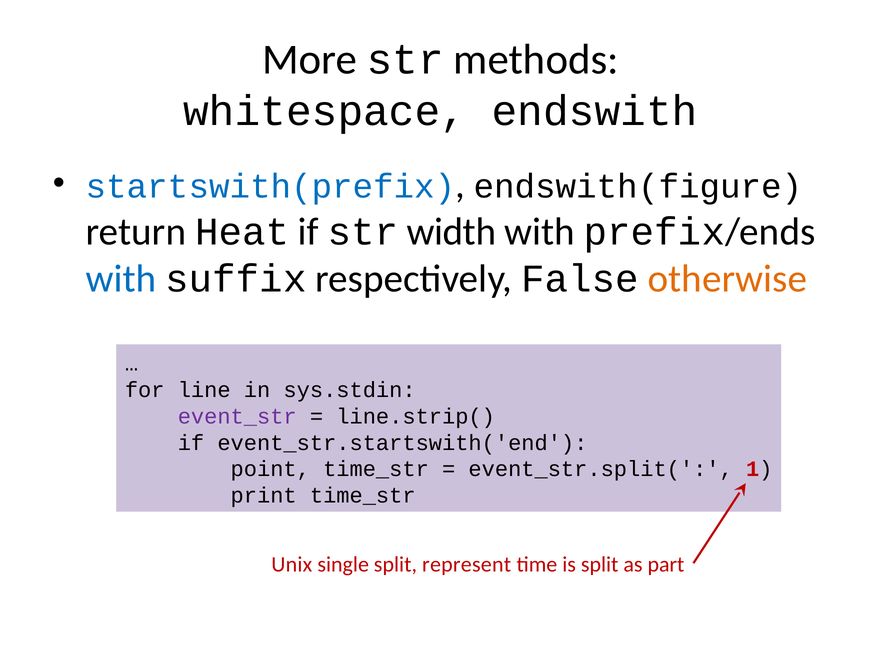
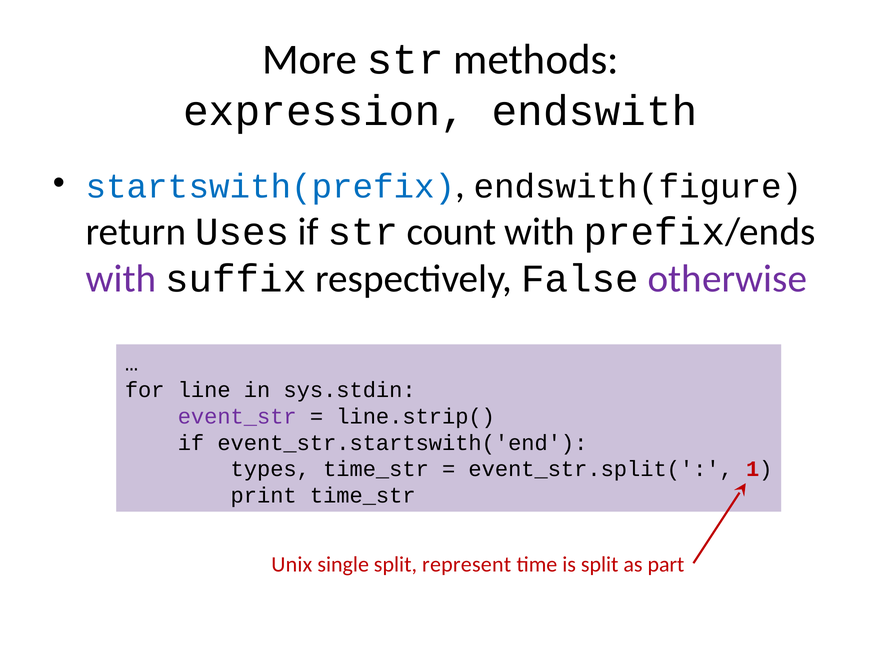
whitespace: whitespace -> expression
Heat: Heat -> Uses
width: width -> count
with at (121, 279) colour: blue -> purple
otherwise colour: orange -> purple
point: point -> types
